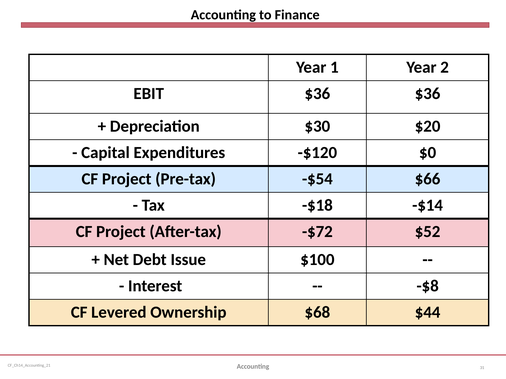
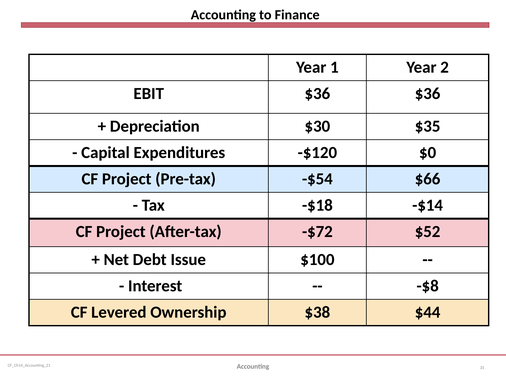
$20: $20 -> $35
$68: $68 -> $38
